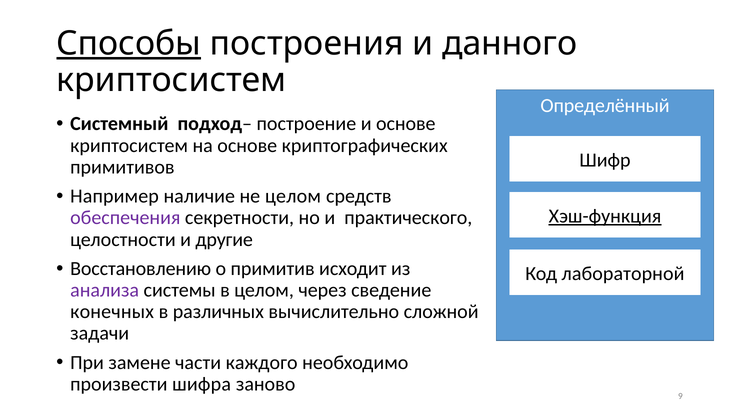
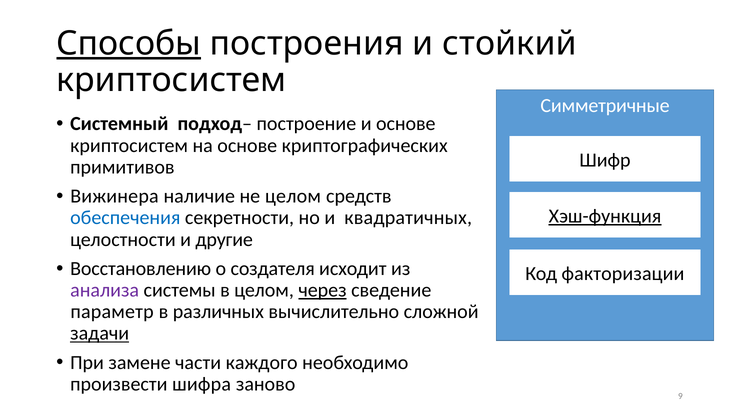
данного: данного -> стойкий
Определённый: Определённый -> Симметричные
Например: Например -> Вижинера
обеспечения colour: purple -> blue
практического: практического -> квадратичных
примитив: примитив -> создателя
лабораторной: лабораторной -> факторизации
через underline: none -> present
конечных: конечных -> параметр
задачи underline: none -> present
